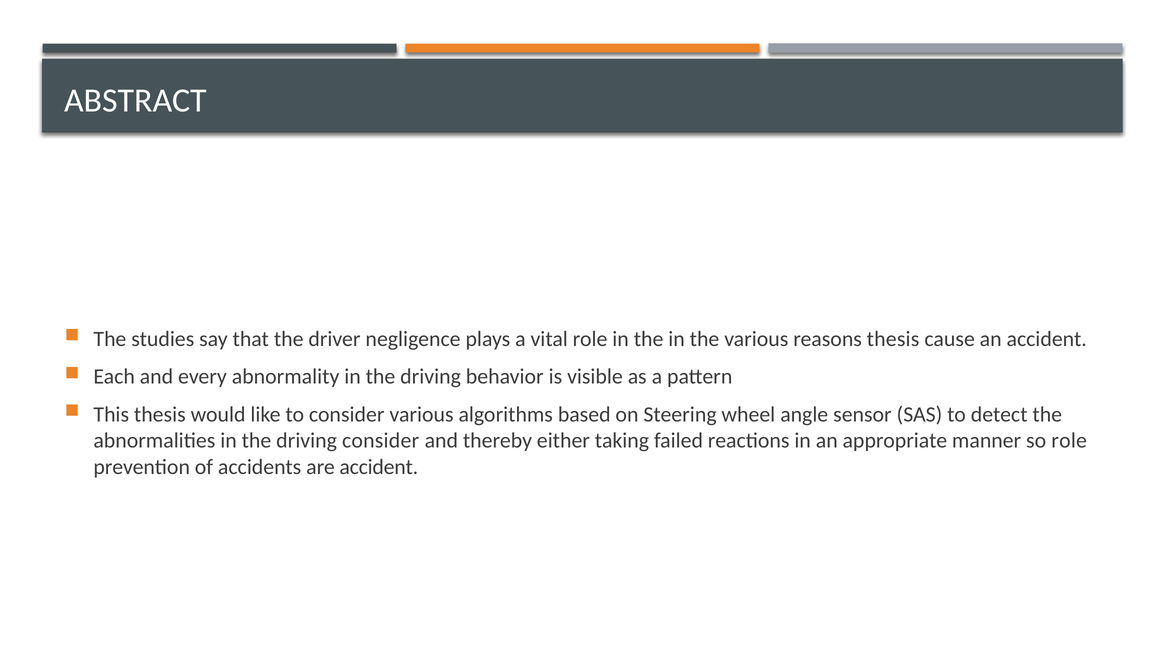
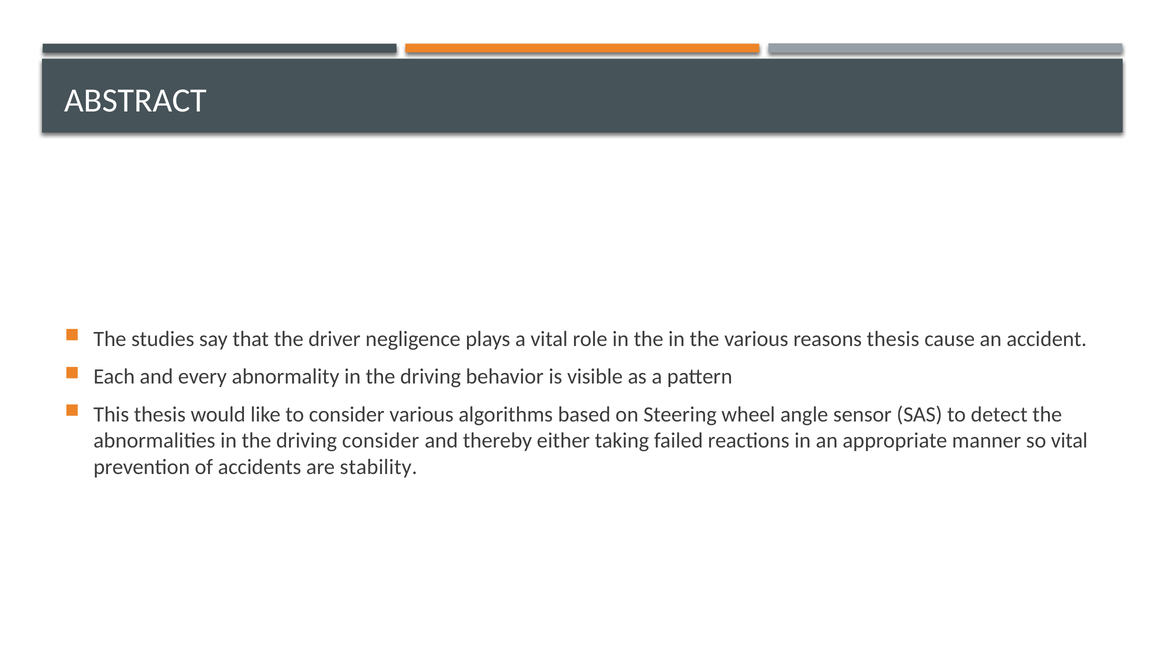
so role: role -> vital
are accident: accident -> stability
